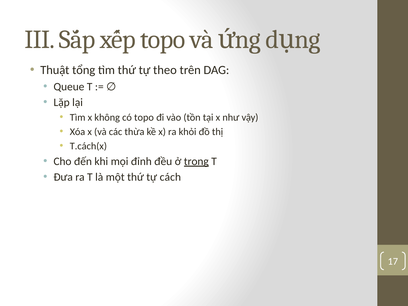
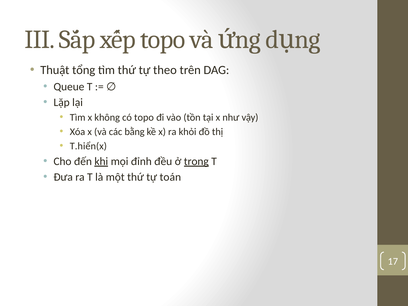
thừa: thừa -> bằng
T.cách(x: T.cách(x -> T.hiển(x
khi underline: none -> present
cách: cách -> toán
